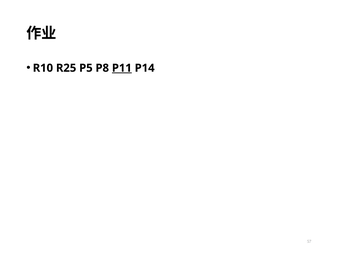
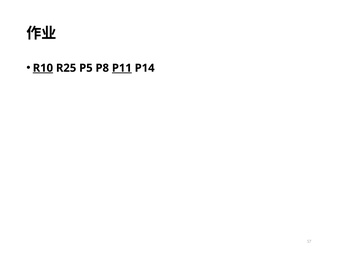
R10 underline: none -> present
